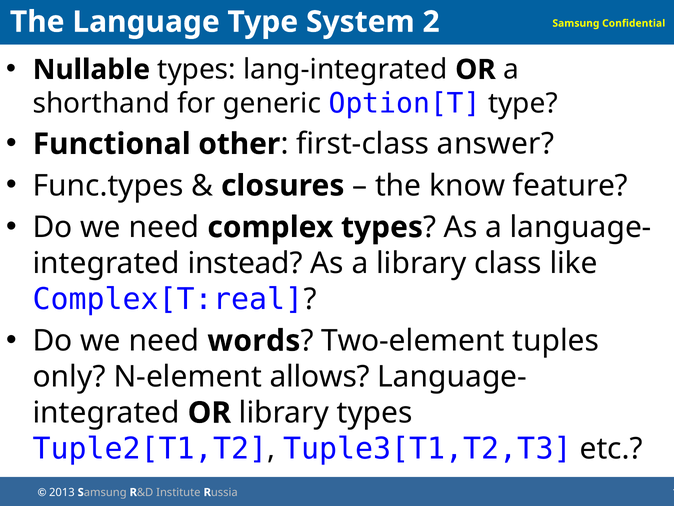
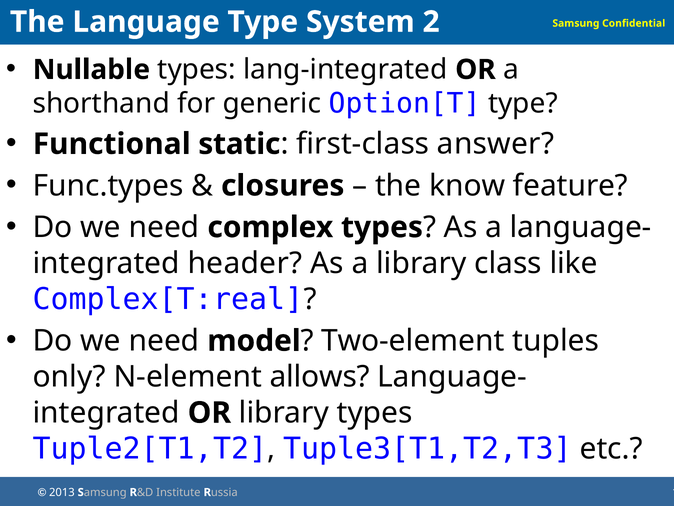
other: other -> static
instead: instead -> header
words: words -> model
